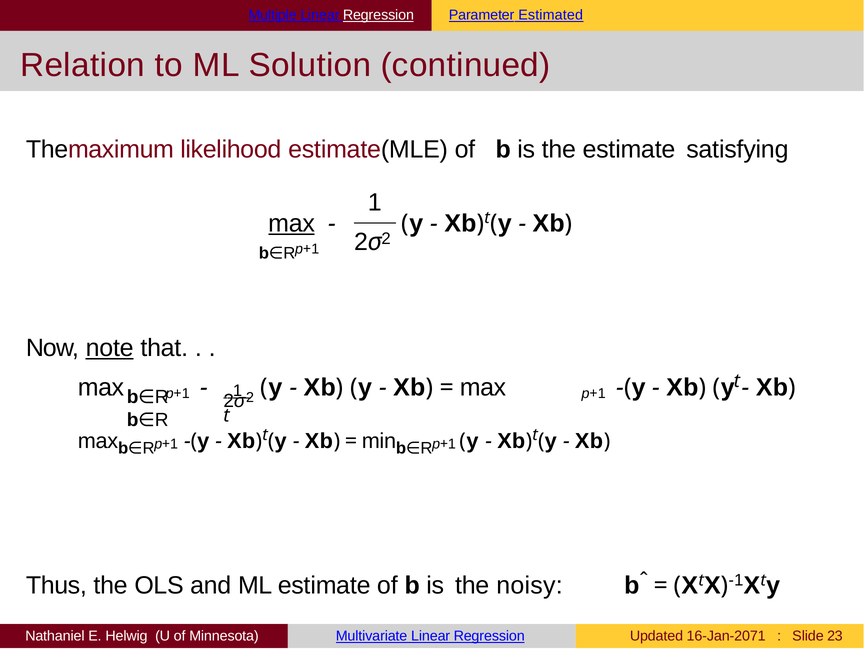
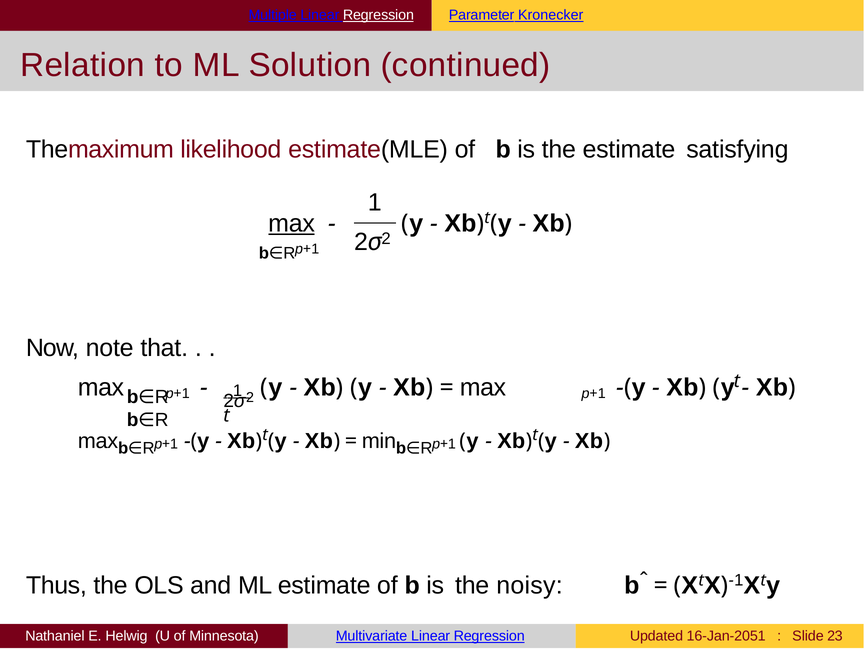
Estimated: Estimated -> Kronecker
note underline: present -> none
16-Jan-2071: 16-Jan-2071 -> 16-Jan-2051
